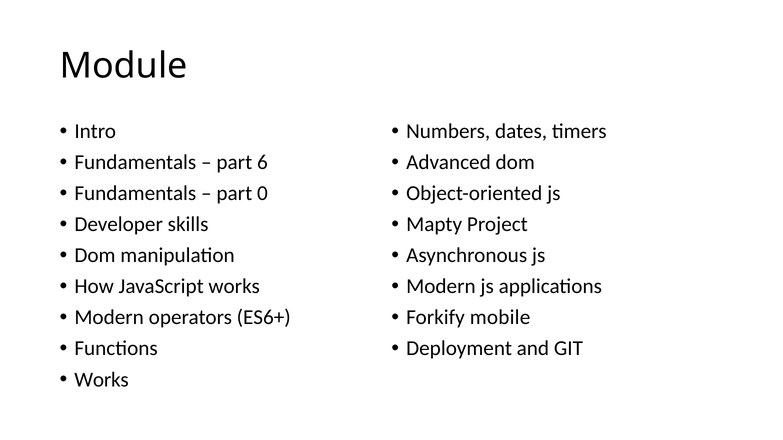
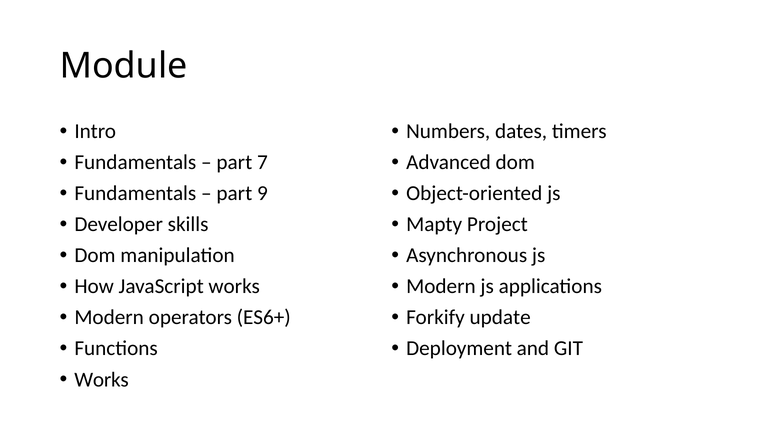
6: 6 -> 7
0: 0 -> 9
mobile: mobile -> update
